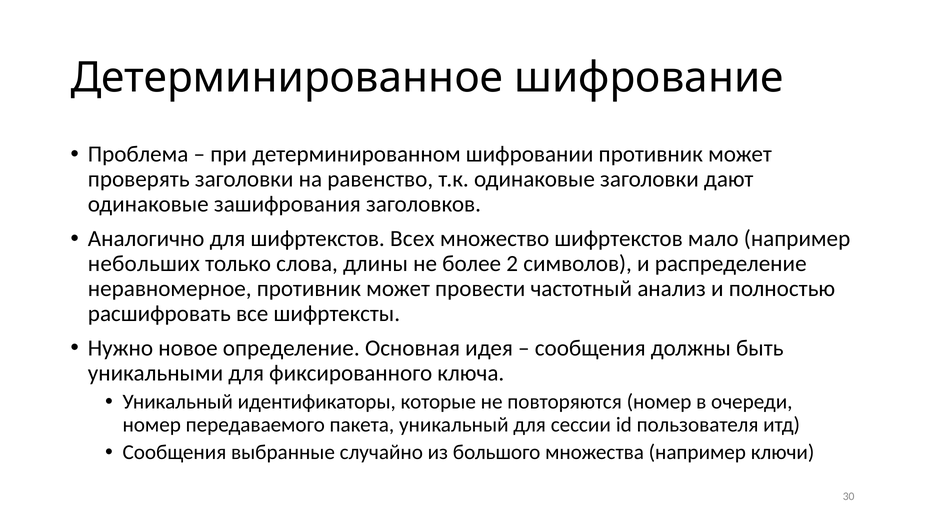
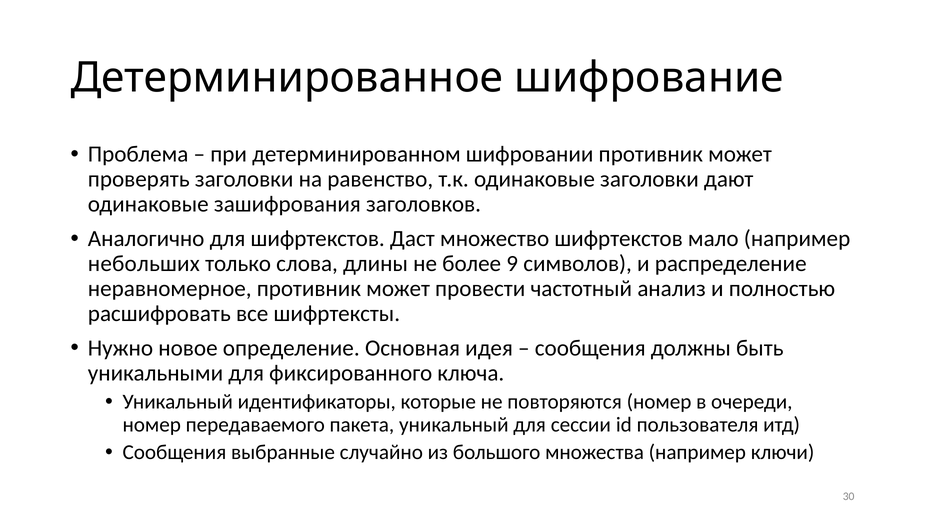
Всех: Всех -> Даст
2: 2 -> 9
